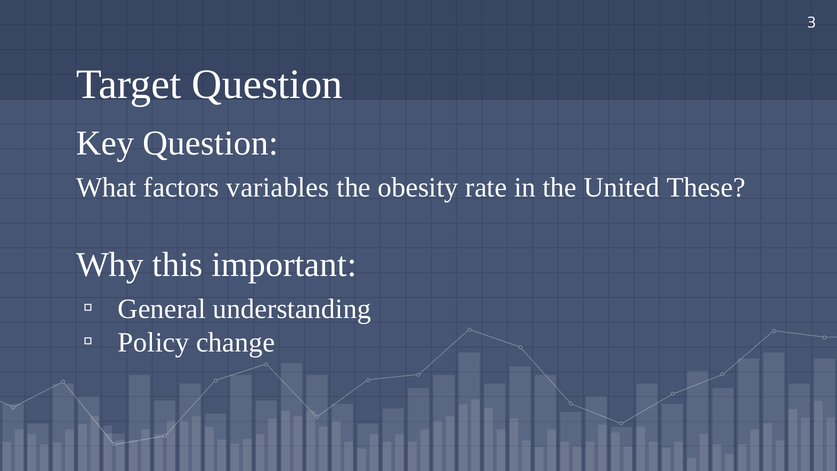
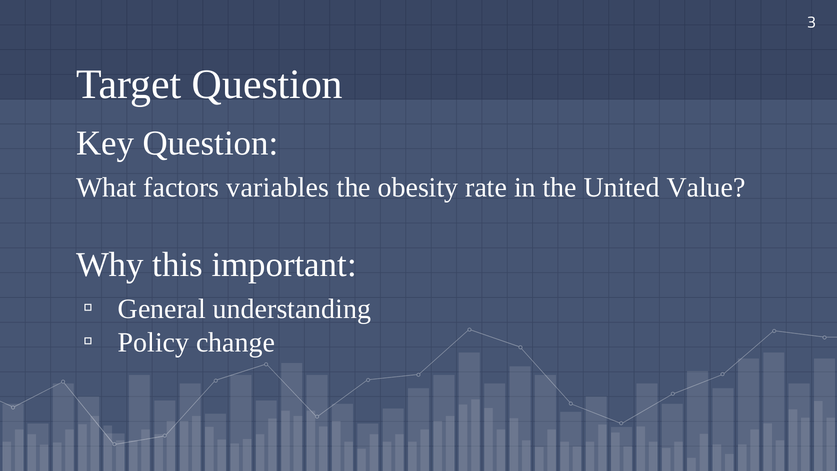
These: These -> Value
